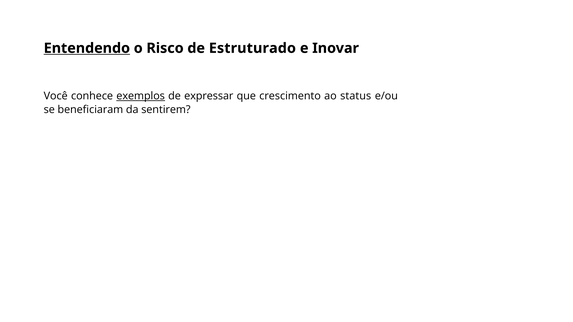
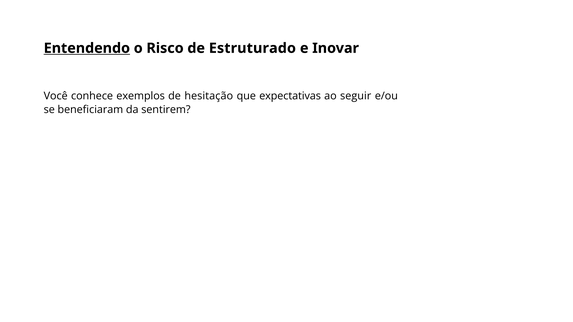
exemplos underline: present -> none
expressar: expressar -> hesitação
crescimento: crescimento -> expectativas
status: status -> seguir
